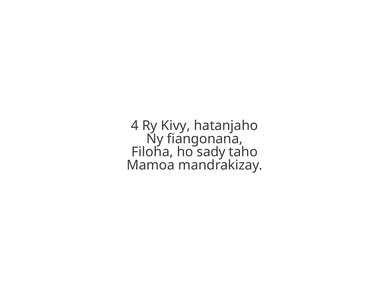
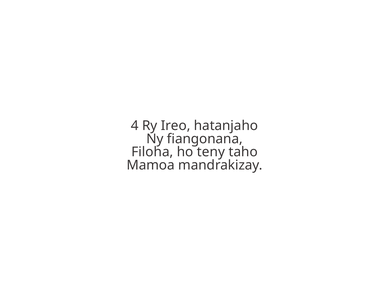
Kivy: Kivy -> Ireo
sady: sady -> teny
